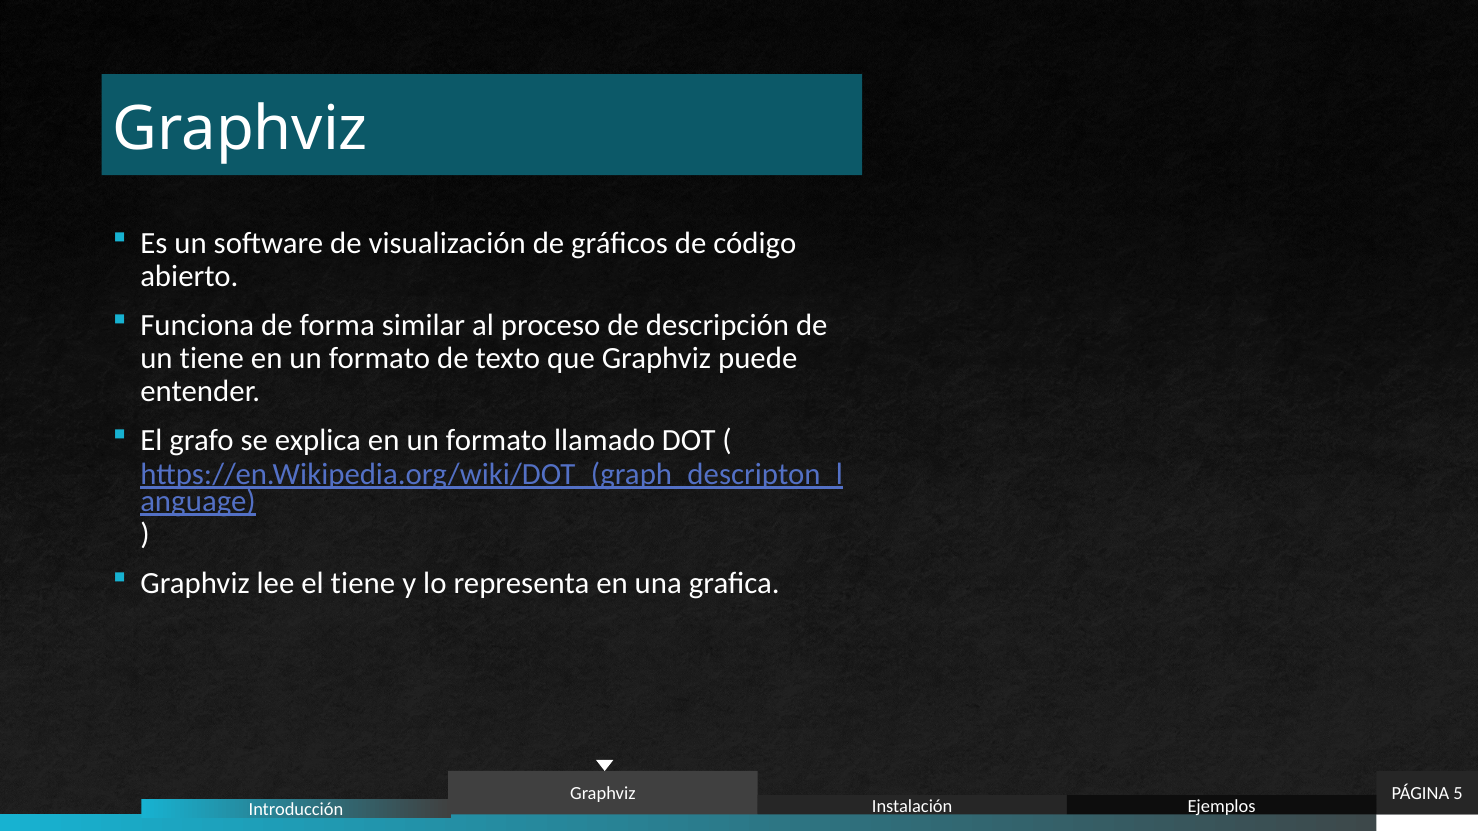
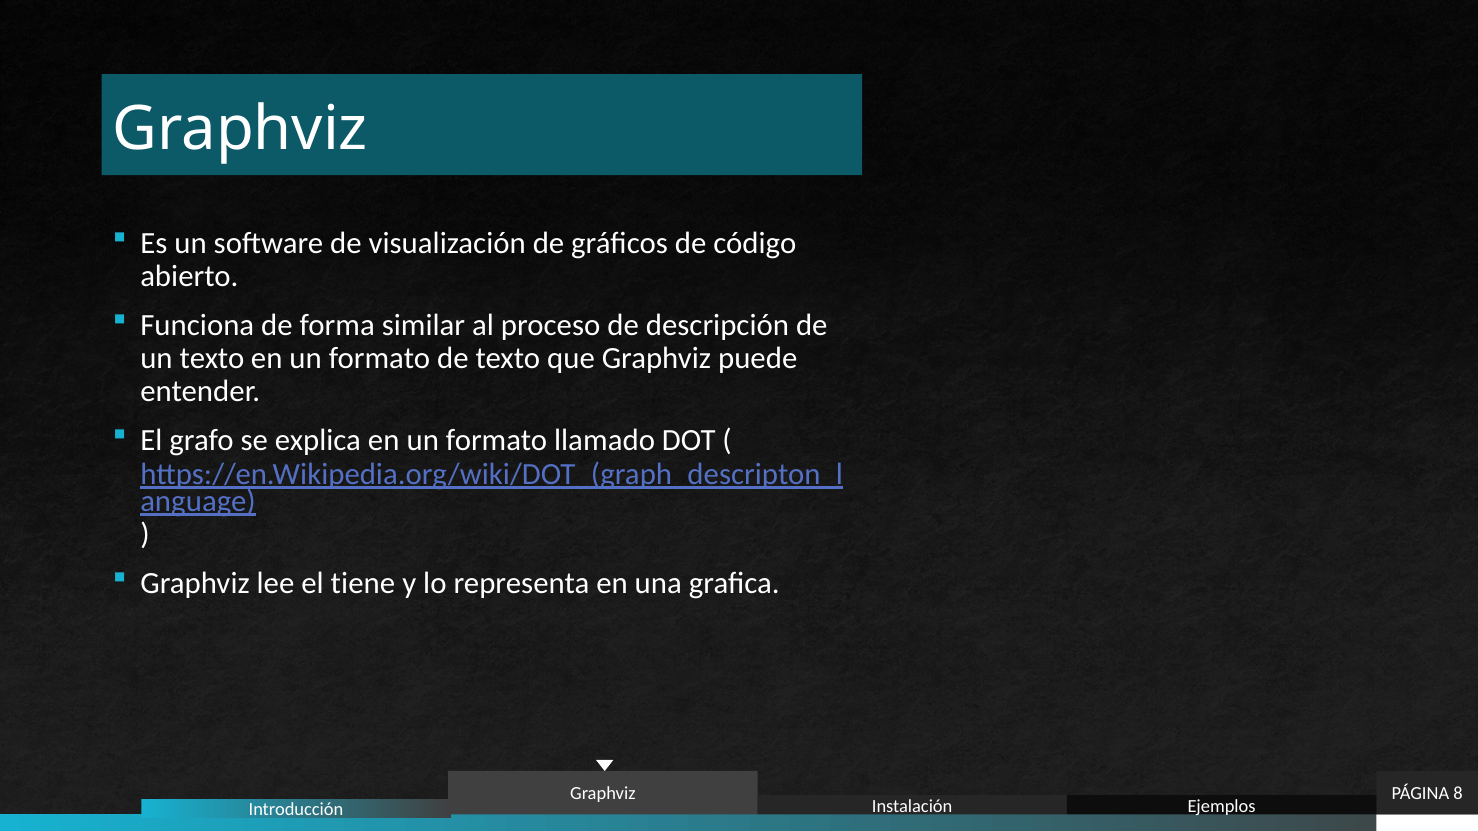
un tiene: tiene -> texto
5: 5 -> 8
